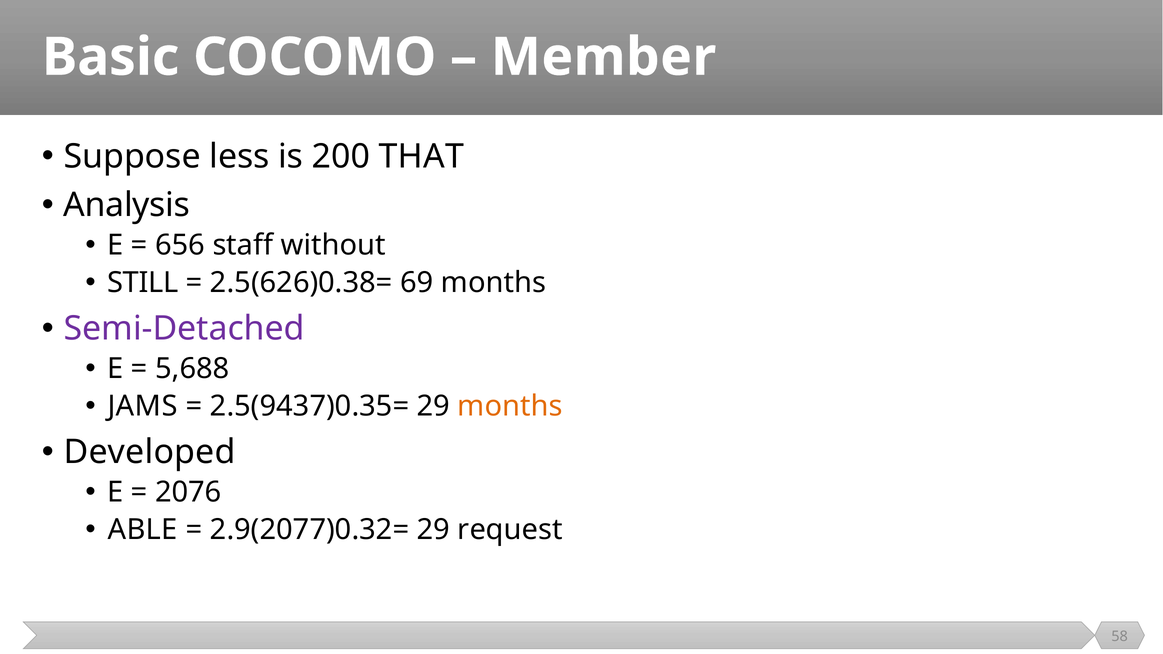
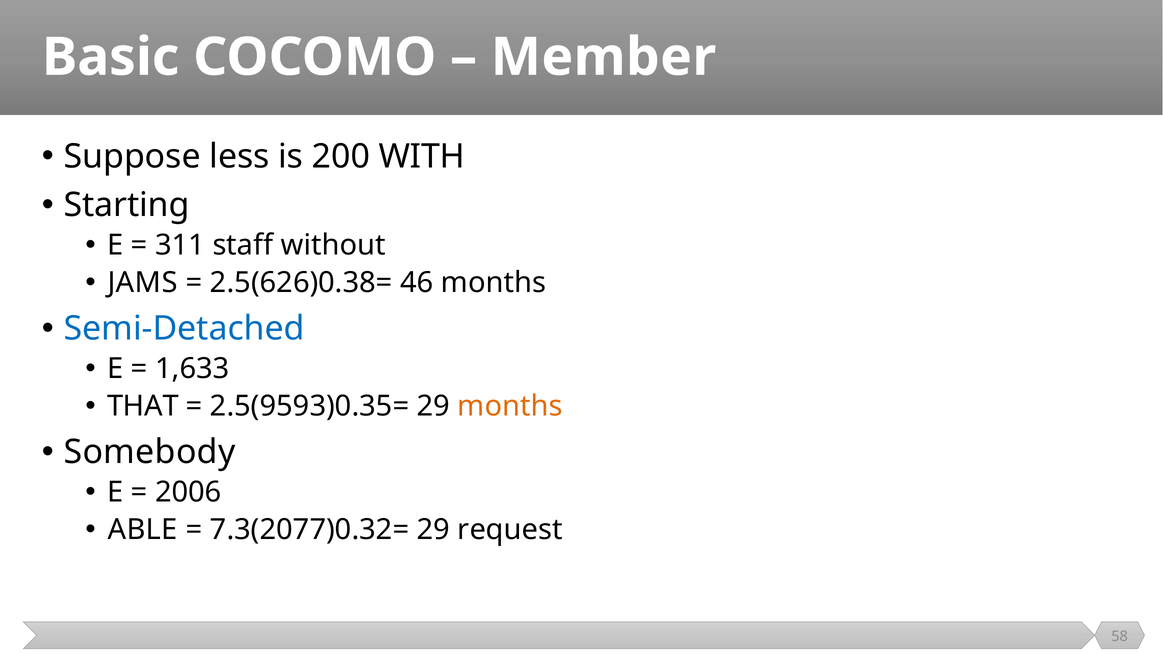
THAT: THAT -> WITH
Analysis: Analysis -> Starting
656: 656 -> 311
STILL: STILL -> JAMS
69: 69 -> 46
Semi-Detached colour: purple -> blue
5,688: 5,688 -> 1,633
JAMS: JAMS -> THAT
2.5(9437)0.35=: 2.5(9437)0.35= -> 2.5(9593)0.35=
Developed: Developed -> Somebody
2076: 2076 -> 2006
2.9(2077)0.32=: 2.9(2077)0.32= -> 7.3(2077)0.32=
